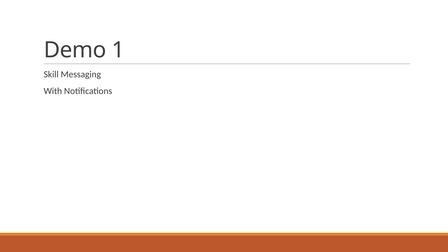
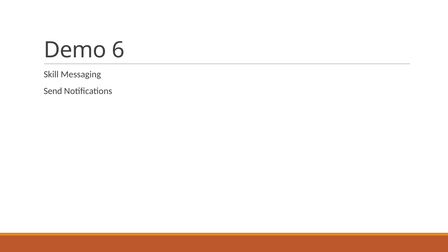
1: 1 -> 6
With: With -> Send
